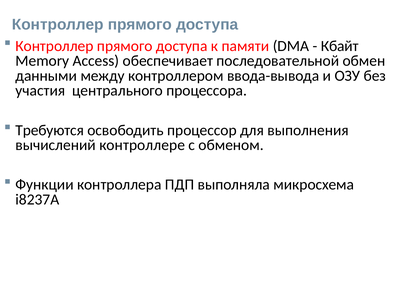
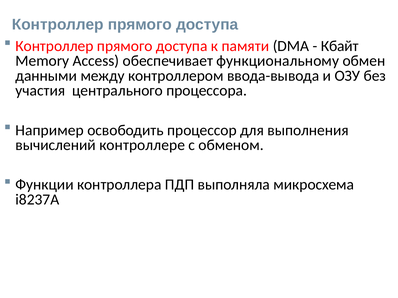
последовательной: последовательной -> функциональному
Требуются: Требуются -> Например
